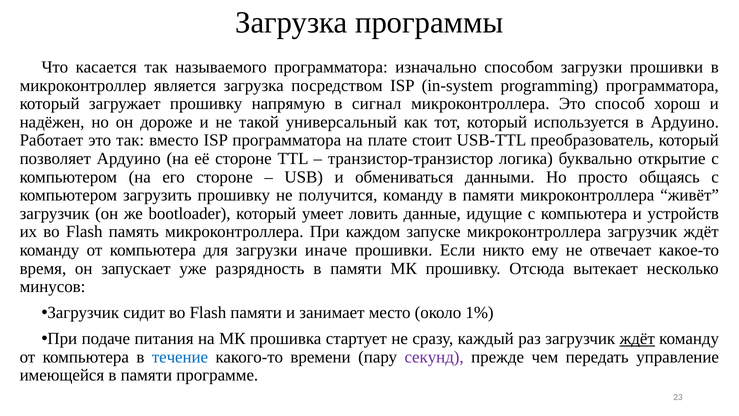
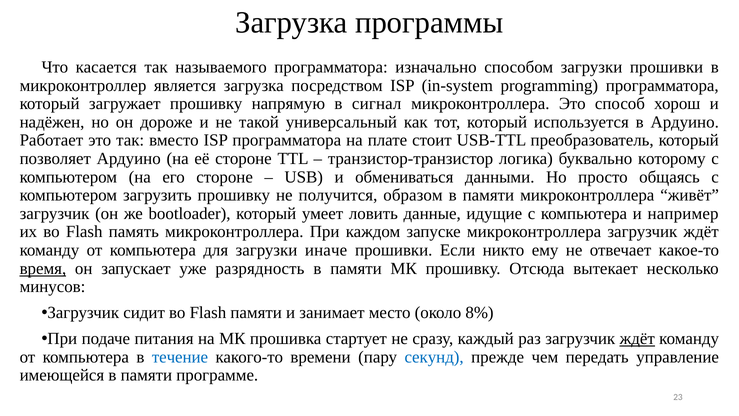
открытие: открытие -> которому
получится команду: команду -> образом
устройств: устройств -> например
время underline: none -> present
1%: 1% -> 8%
секунд colour: purple -> blue
